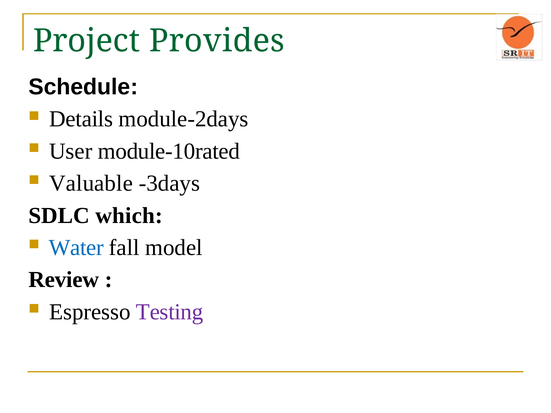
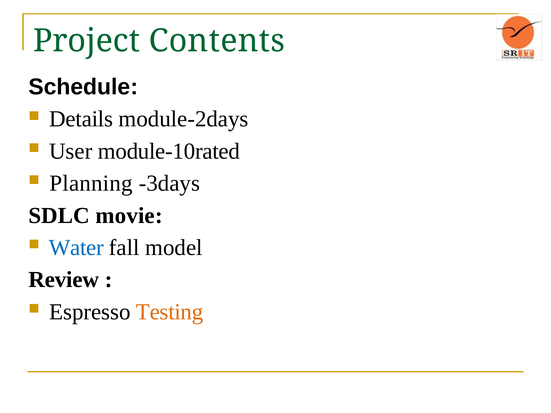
Provides: Provides -> Contents
Valuable: Valuable -> Planning
which: which -> movie
Testing colour: purple -> orange
